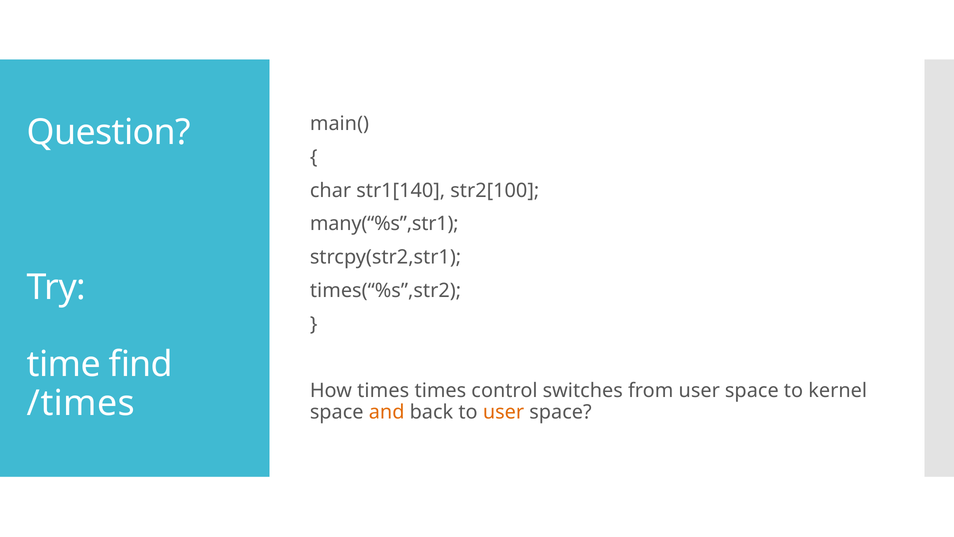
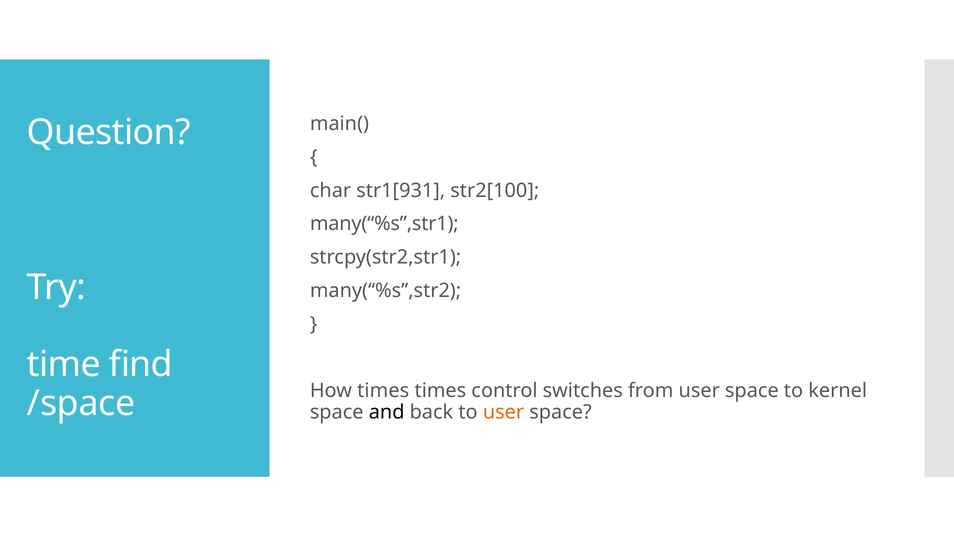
str1[140: str1[140 -> str1[931
times(“%s”,str2: times(“%s”,str2 -> many(“%s”,str2
/times: /times -> /space
and colour: orange -> black
